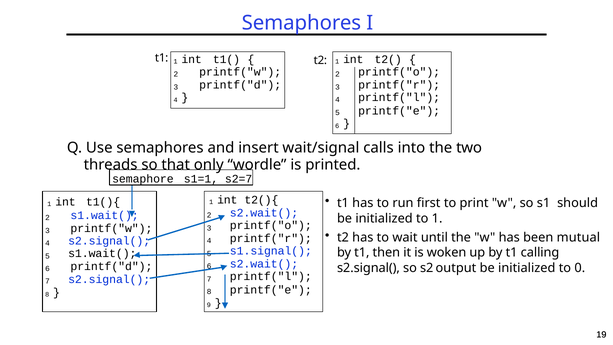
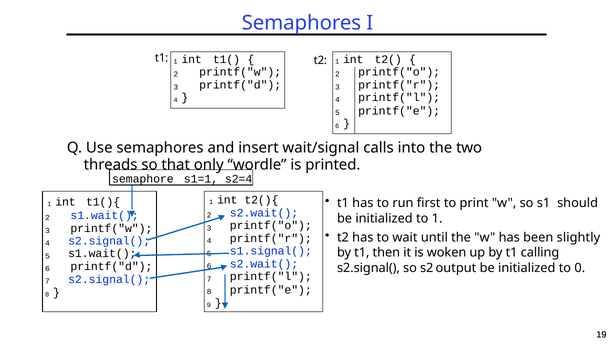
s2=7: s2=7 -> s2=4
mutual: mutual -> slightly
